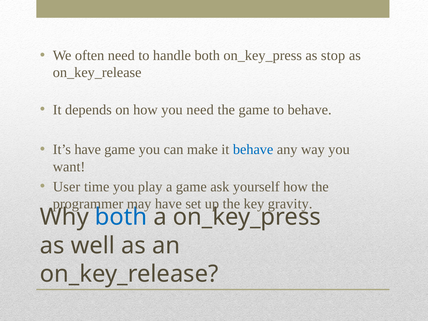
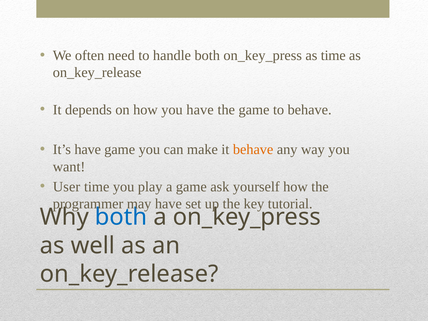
as stop: stop -> time
you need: need -> have
behave at (253, 150) colour: blue -> orange
gravity: gravity -> tutorial
